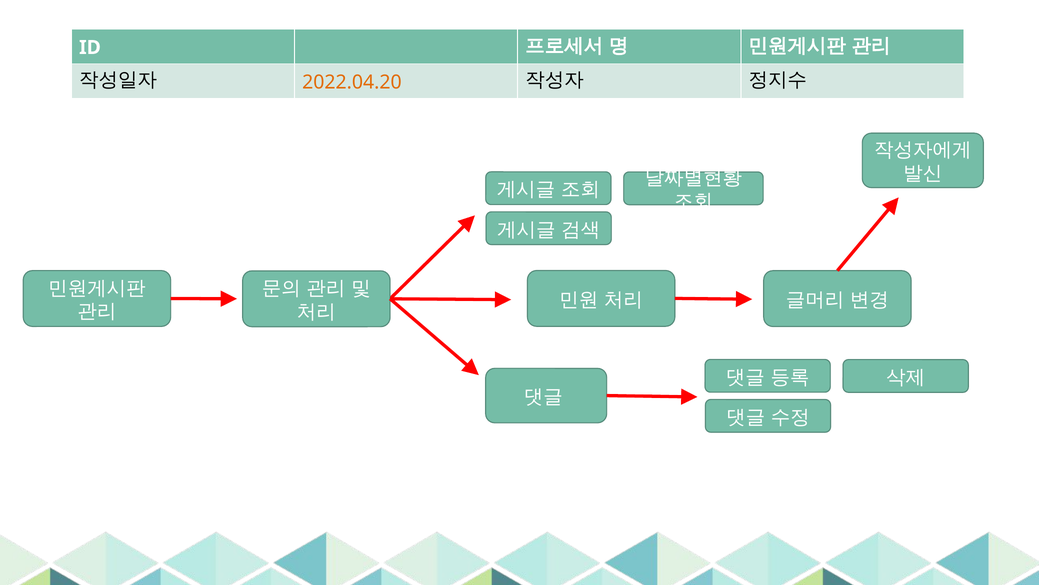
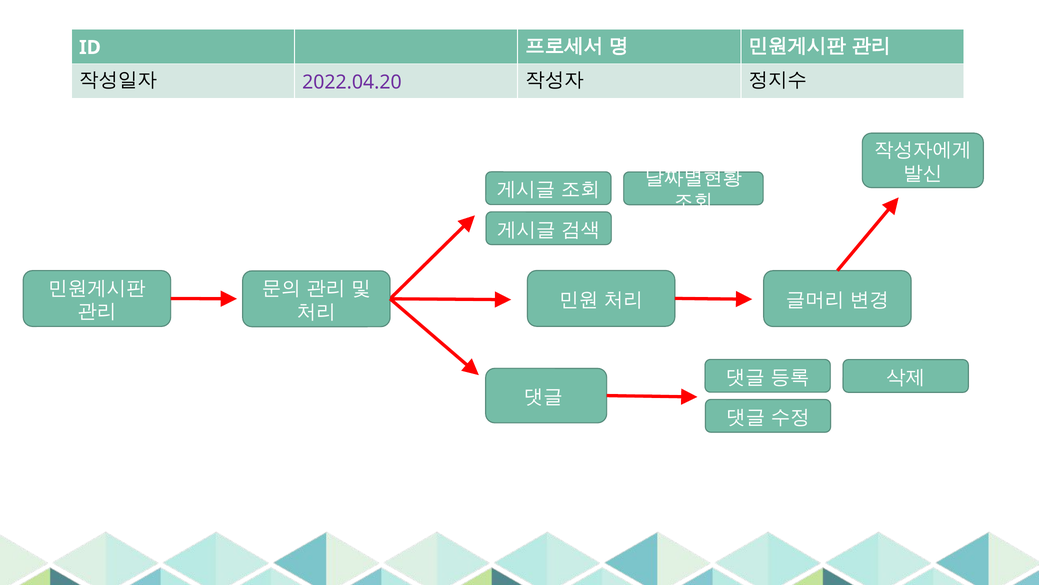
2022.04.20 colour: orange -> purple
